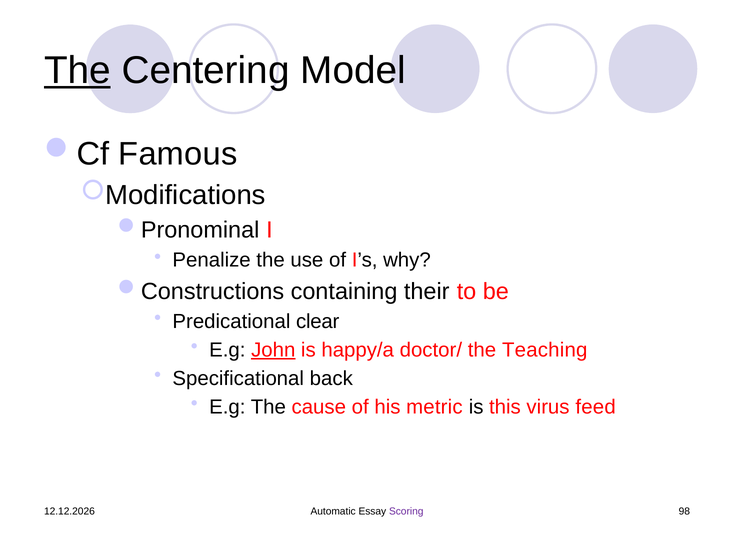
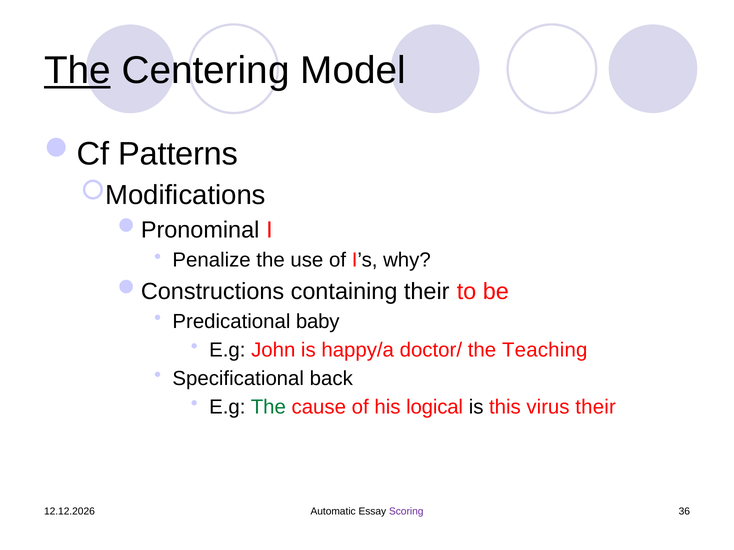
Famous: Famous -> Patterns
clear: clear -> baby
John underline: present -> none
The at (268, 407) colour: black -> green
metric: metric -> logical
virus feed: feed -> their
98: 98 -> 36
